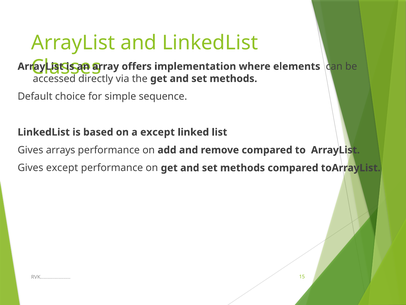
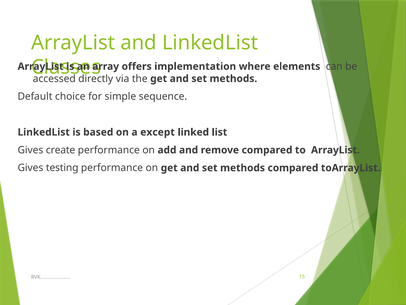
arrays: arrays -> create
Gives except: except -> testing
